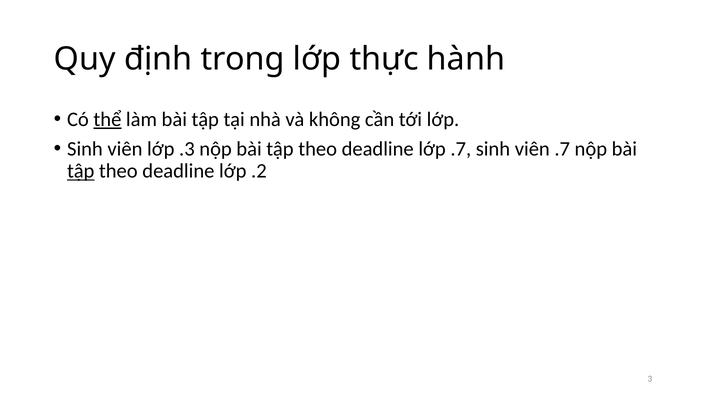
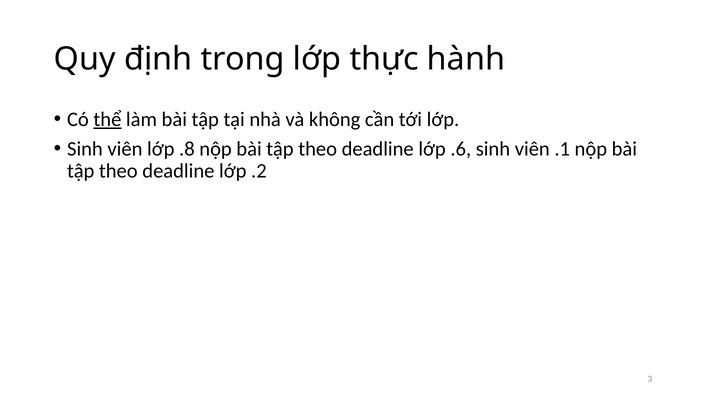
.3: .3 -> .8
lớp .7: .7 -> .6
viên .7: .7 -> .1
tập at (81, 171) underline: present -> none
